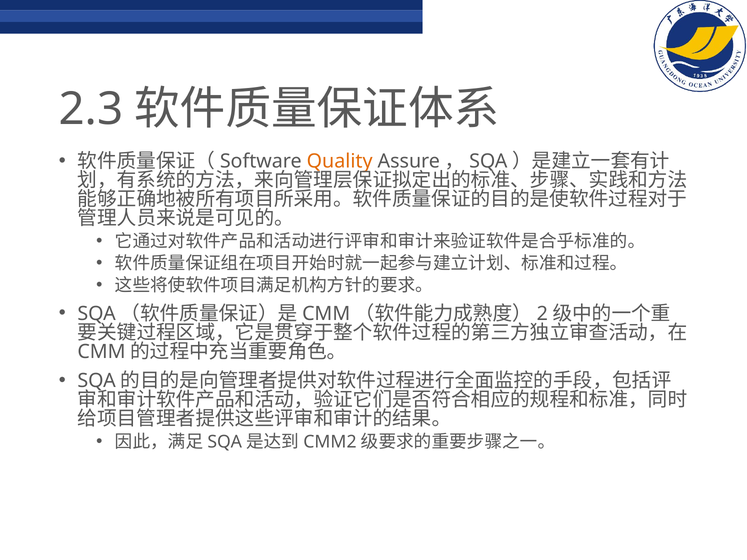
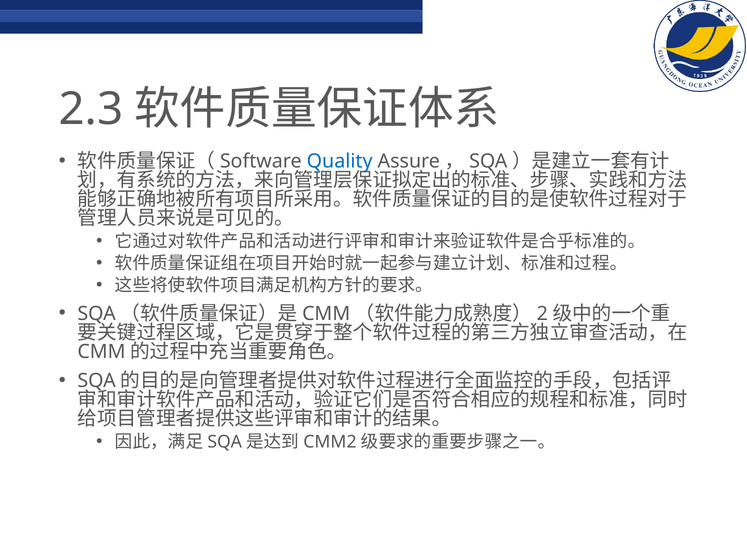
Quality colour: orange -> blue
